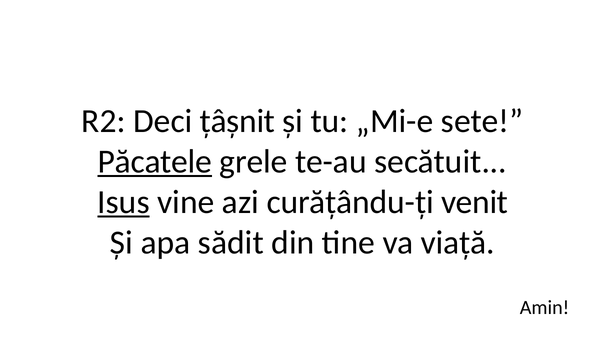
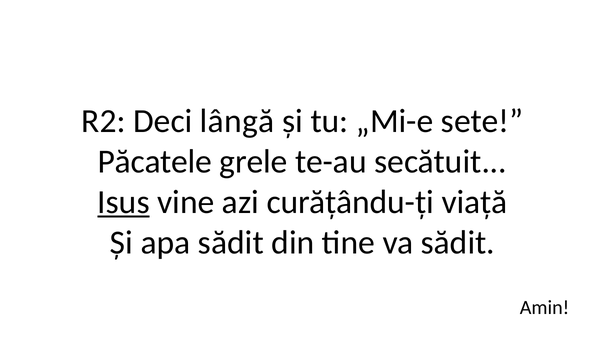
țâșnit: țâșnit -> lângă
Păcatele underline: present -> none
venit: venit -> viață
va viață: viață -> sădit
